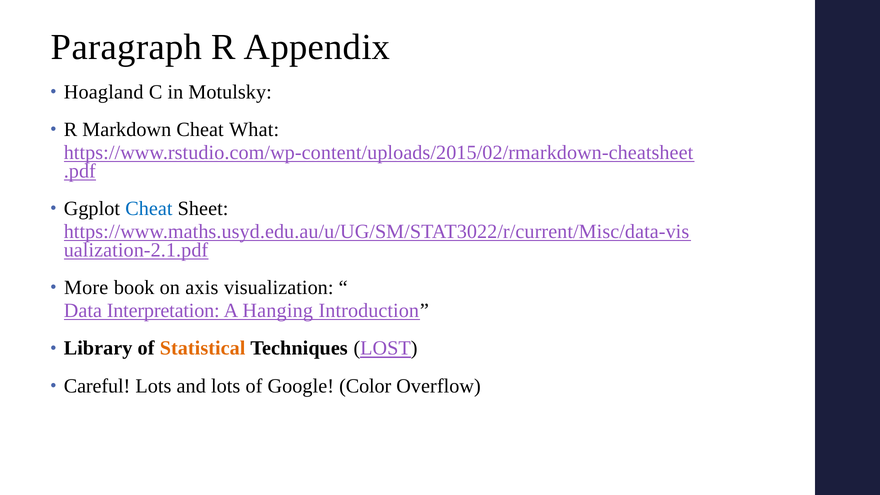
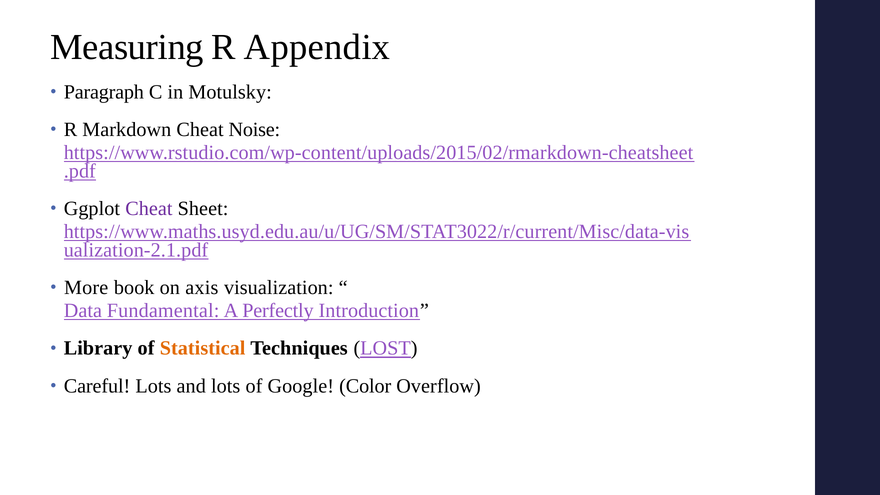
Paragraph: Paragraph -> Measuring
Hoagland: Hoagland -> Paragraph
What: What -> Noise
Cheat at (149, 209) colour: blue -> purple
Interpretation: Interpretation -> Fundamental
Hanging: Hanging -> Perfectly
